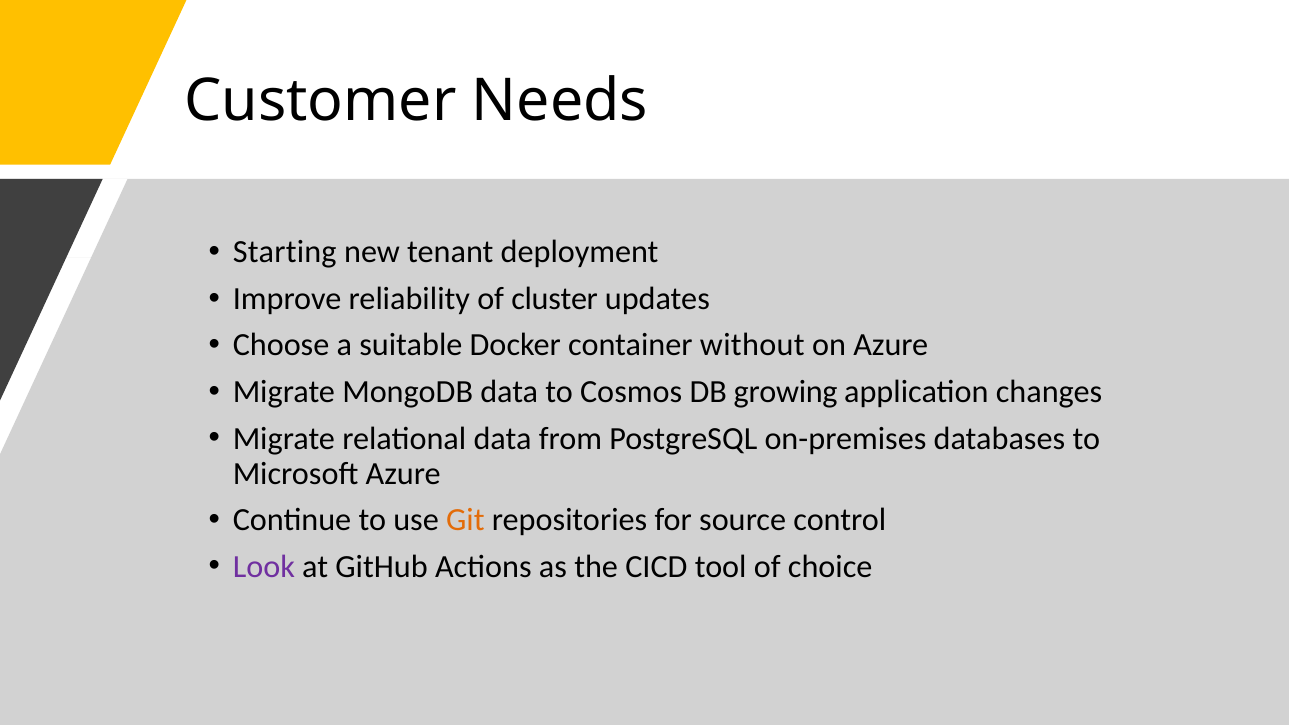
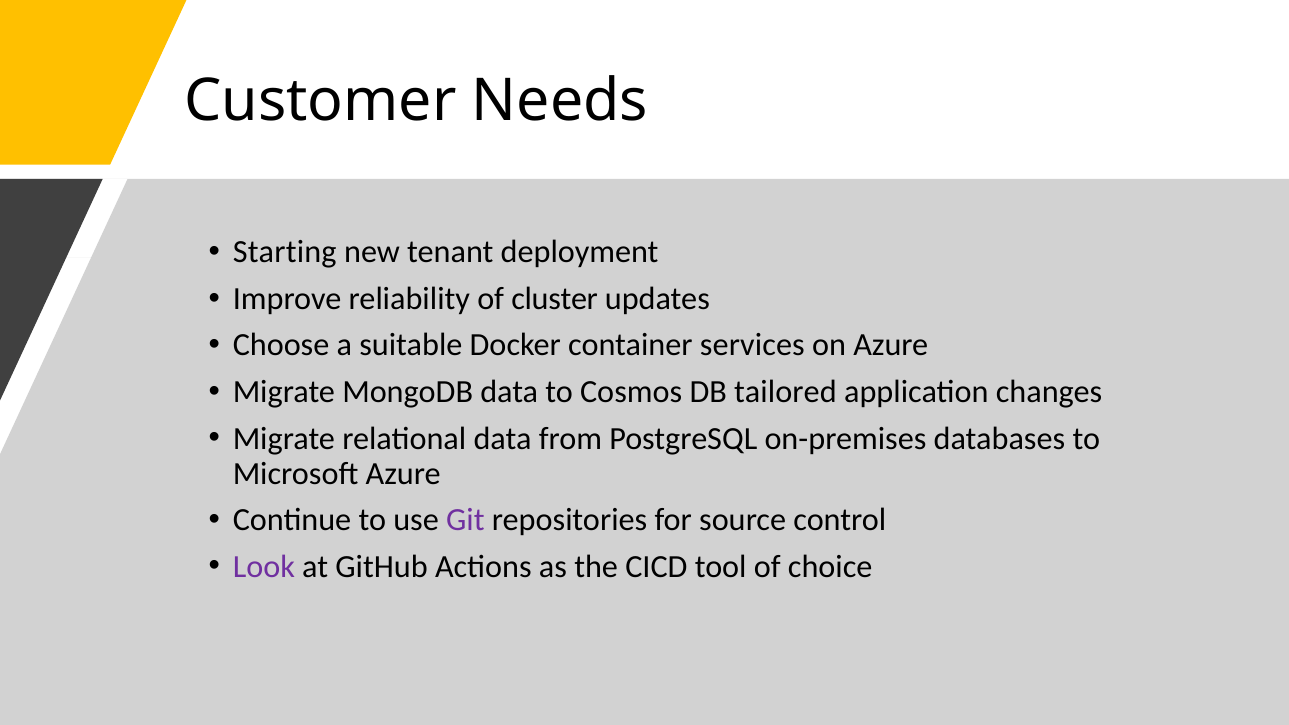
without: without -> services
growing: growing -> tailored
Git colour: orange -> purple
